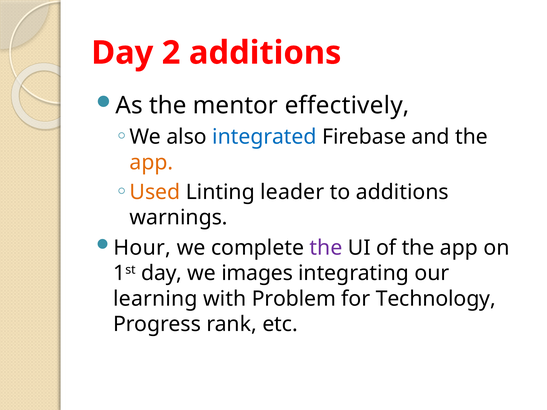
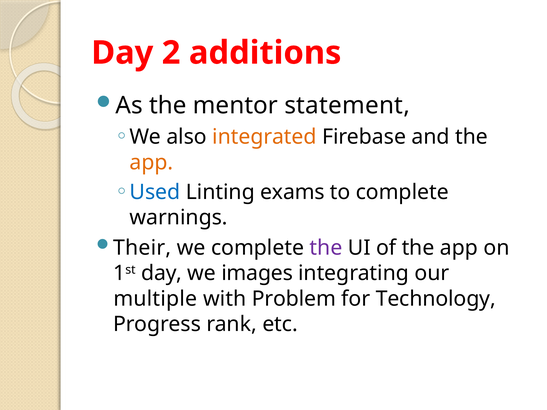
effectively: effectively -> statement
integrated colour: blue -> orange
Used colour: orange -> blue
leader: leader -> exams
to additions: additions -> complete
Hour: Hour -> Their
learning: learning -> multiple
